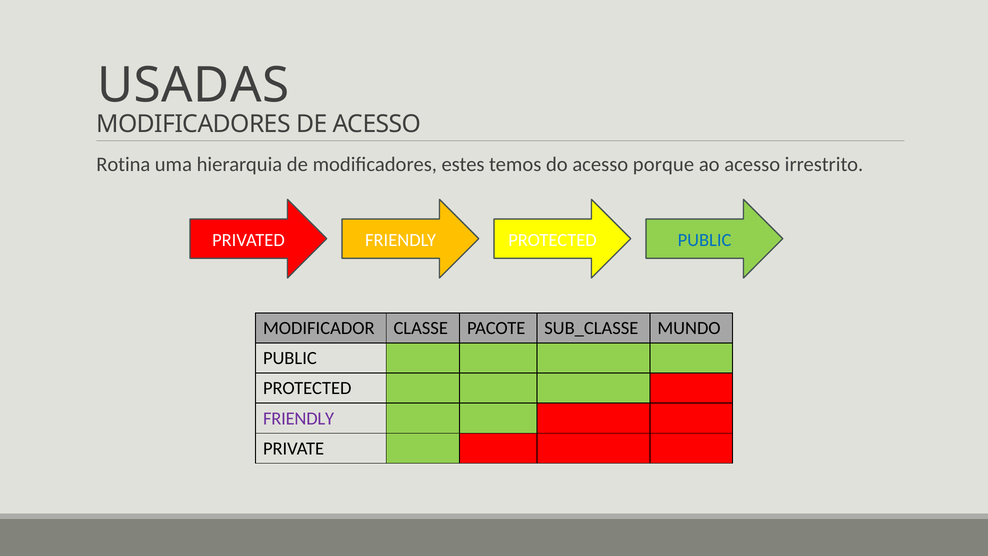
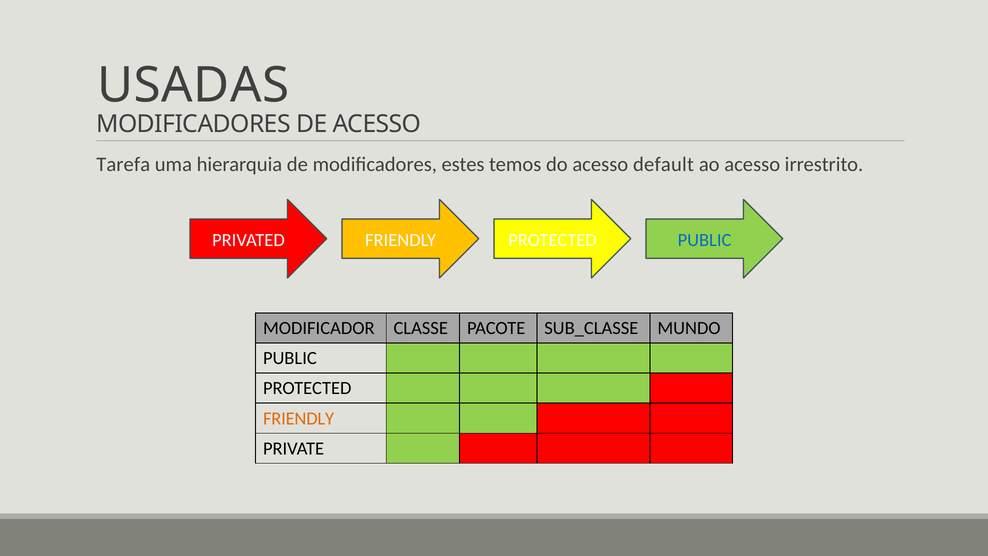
Rotina: Rotina -> Tarefa
porque: porque -> default
FRIENDLY at (299, 418) colour: purple -> orange
